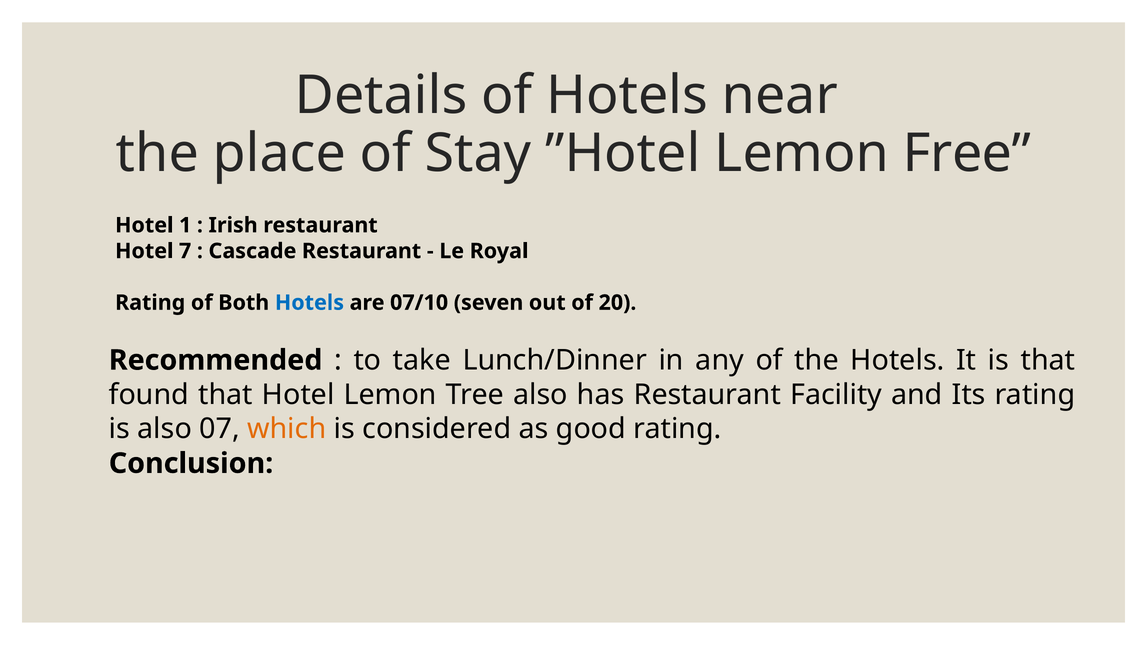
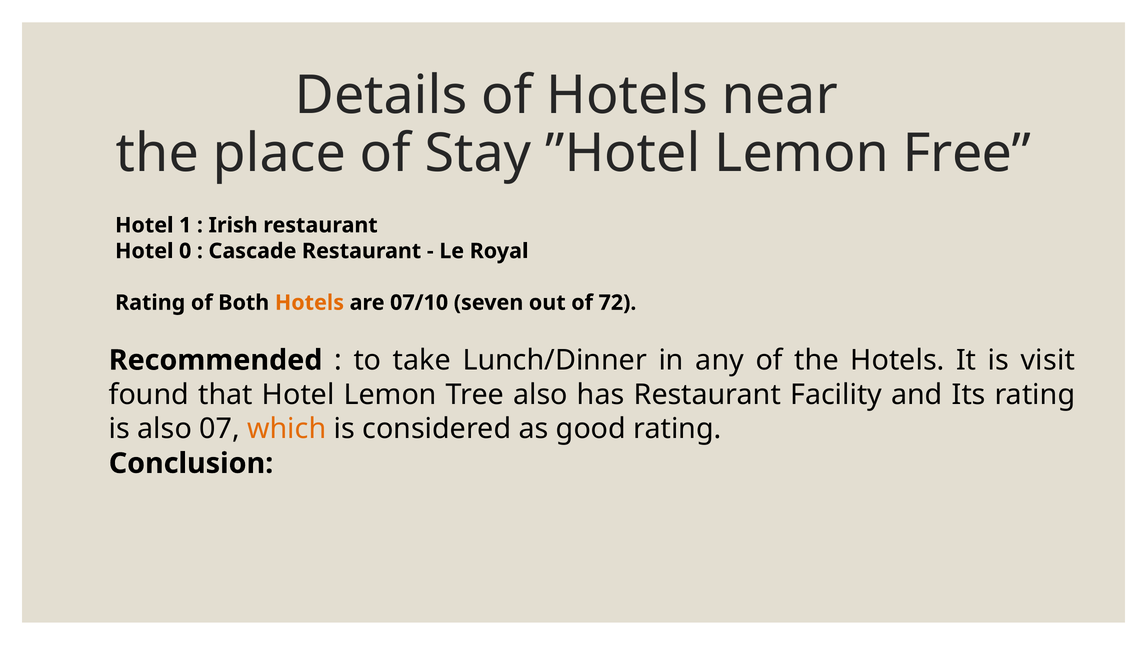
7: 7 -> 0
Hotels at (309, 303) colour: blue -> orange
20: 20 -> 72
is that: that -> visit
